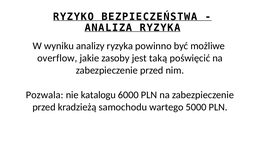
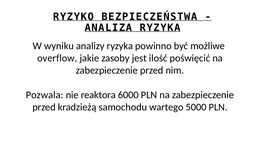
taką: taką -> ilość
katalogu: katalogu -> reaktora
